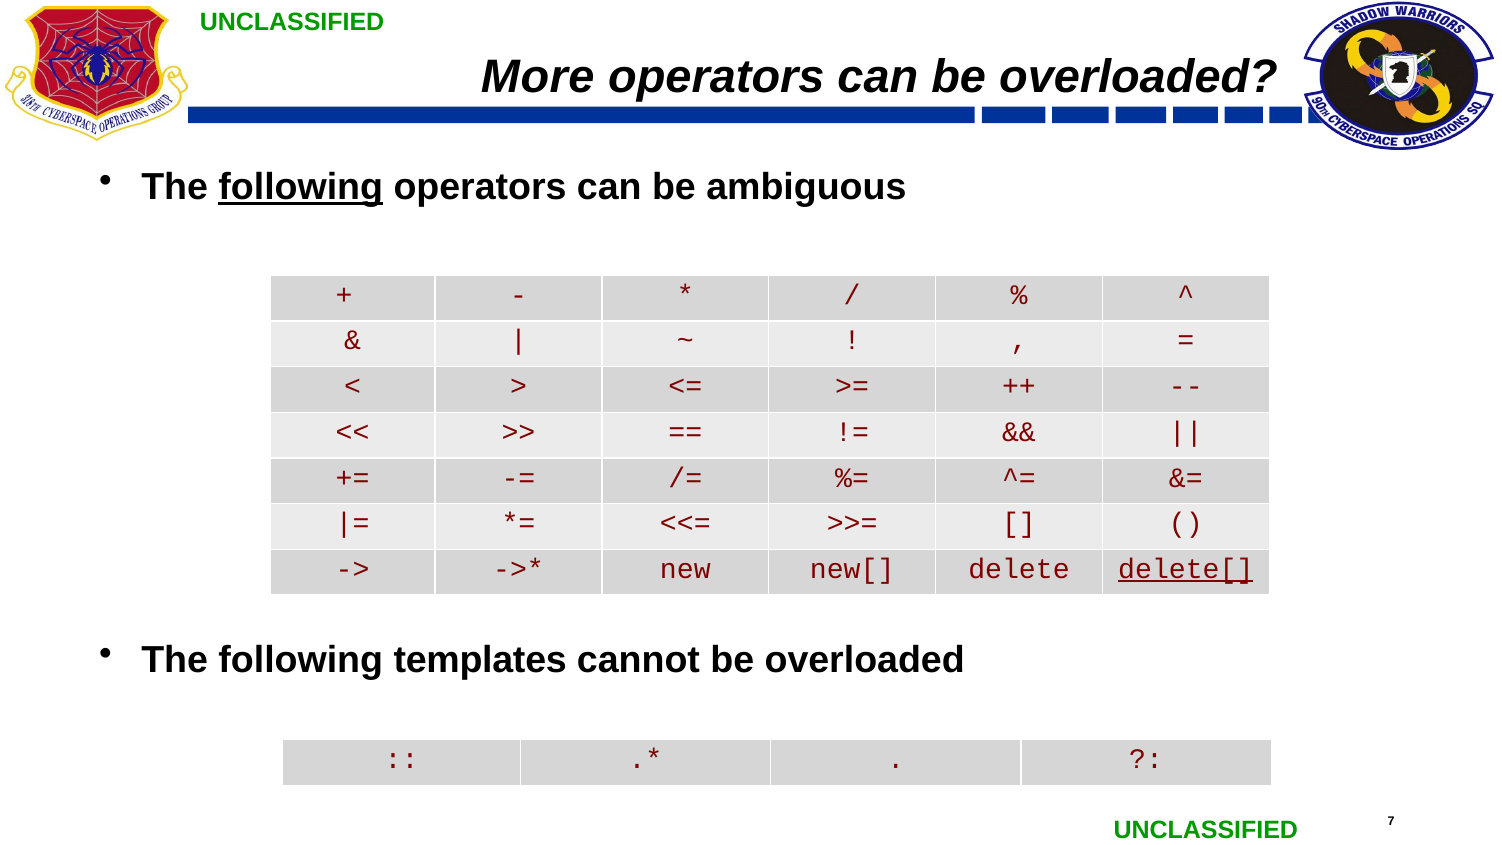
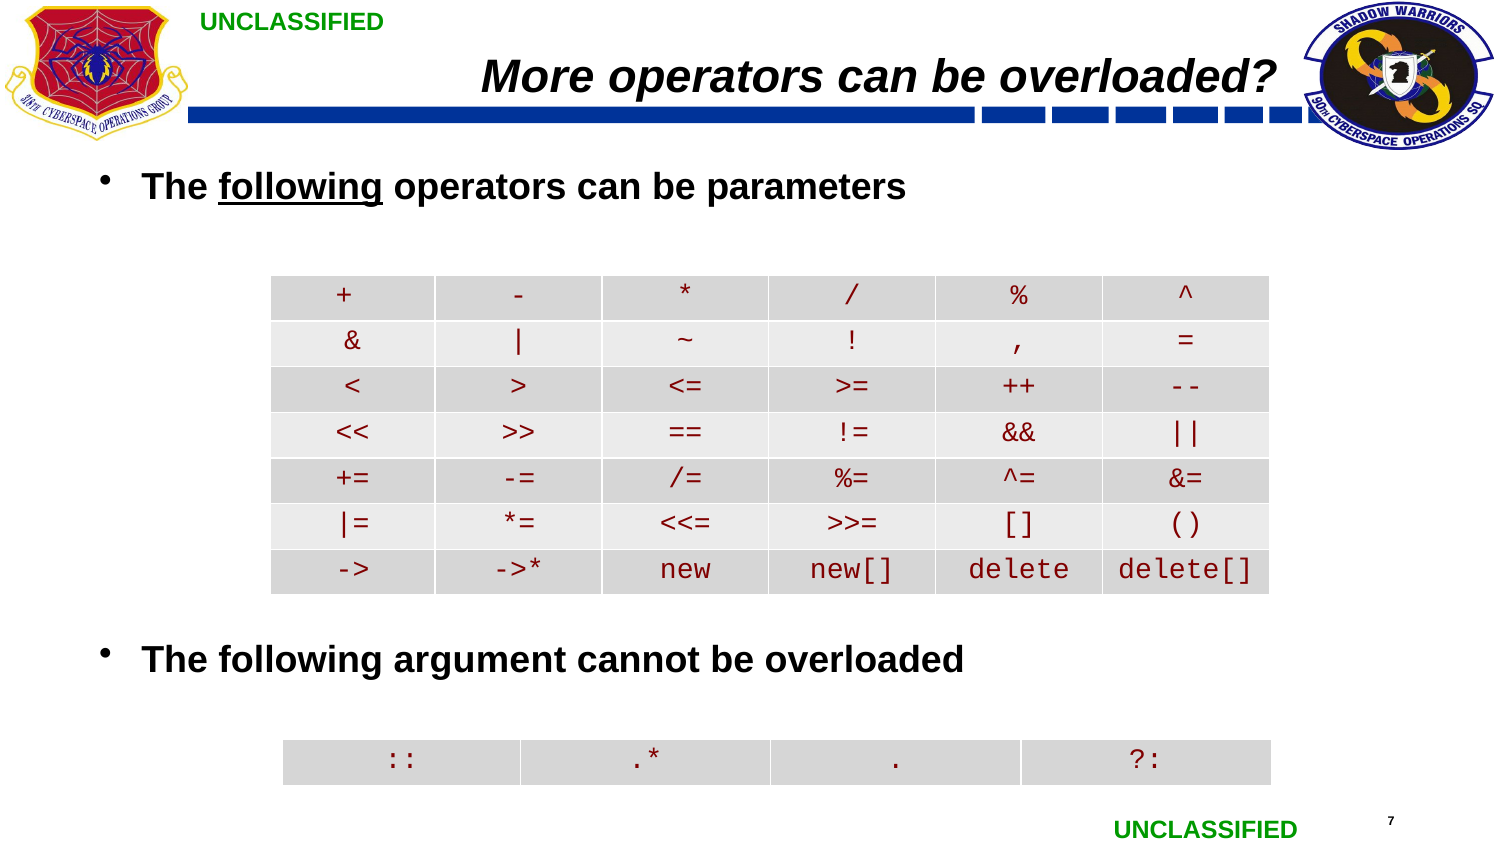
ambiguous: ambiguous -> parameters
delete[ underline: present -> none
templates: templates -> argument
